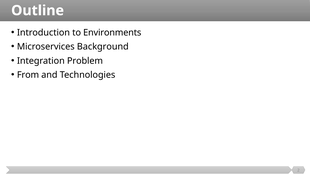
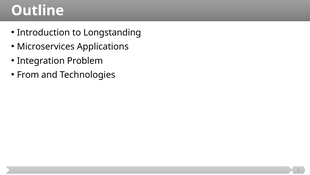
Environments: Environments -> Longstanding
Background: Background -> Applications
